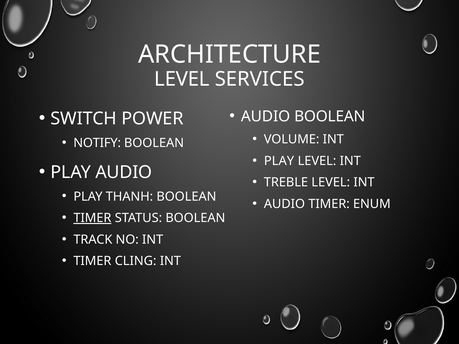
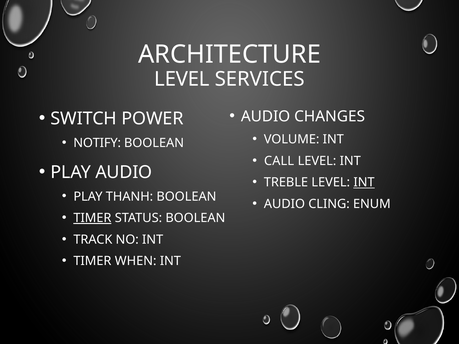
AUDIO BOOLEAN: BOOLEAN -> CHANGES
PLAY at (279, 161): PLAY -> CALL
INT at (364, 183) underline: none -> present
AUDIO TIMER: TIMER -> CLING
CLING: CLING -> WHEN
